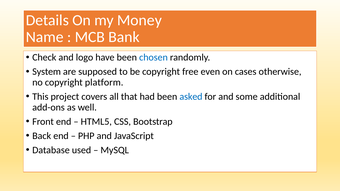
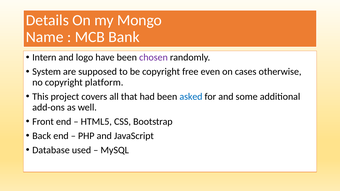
Money: Money -> Mongo
Check: Check -> Intern
chosen colour: blue -> purple
